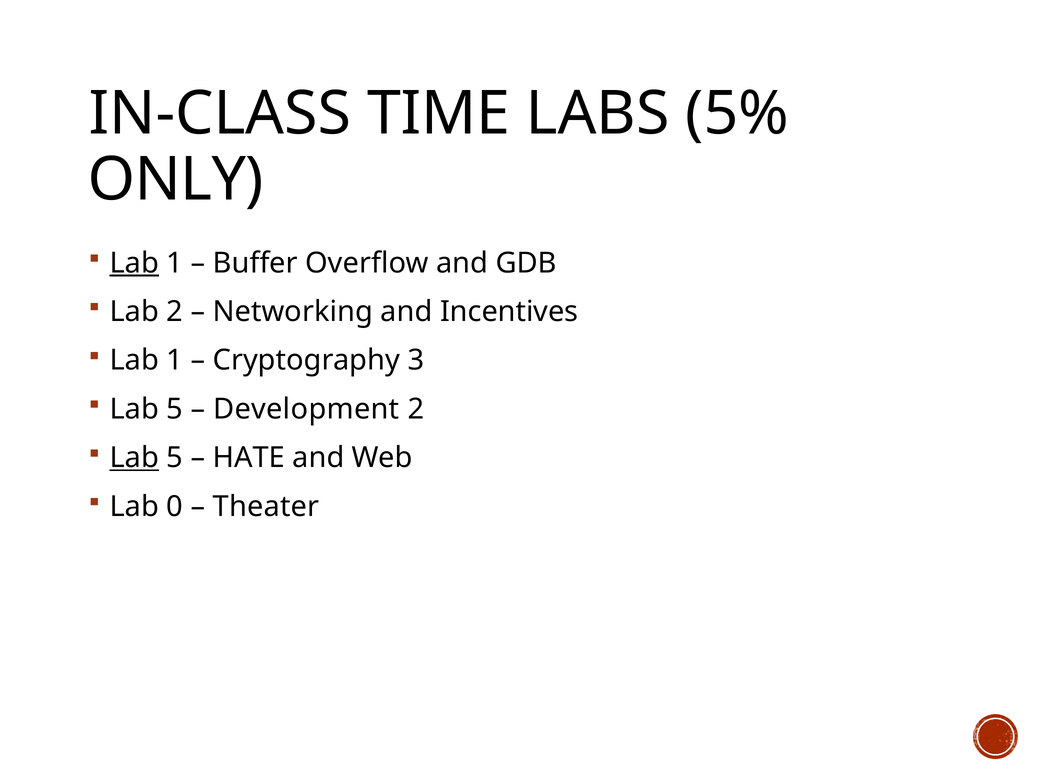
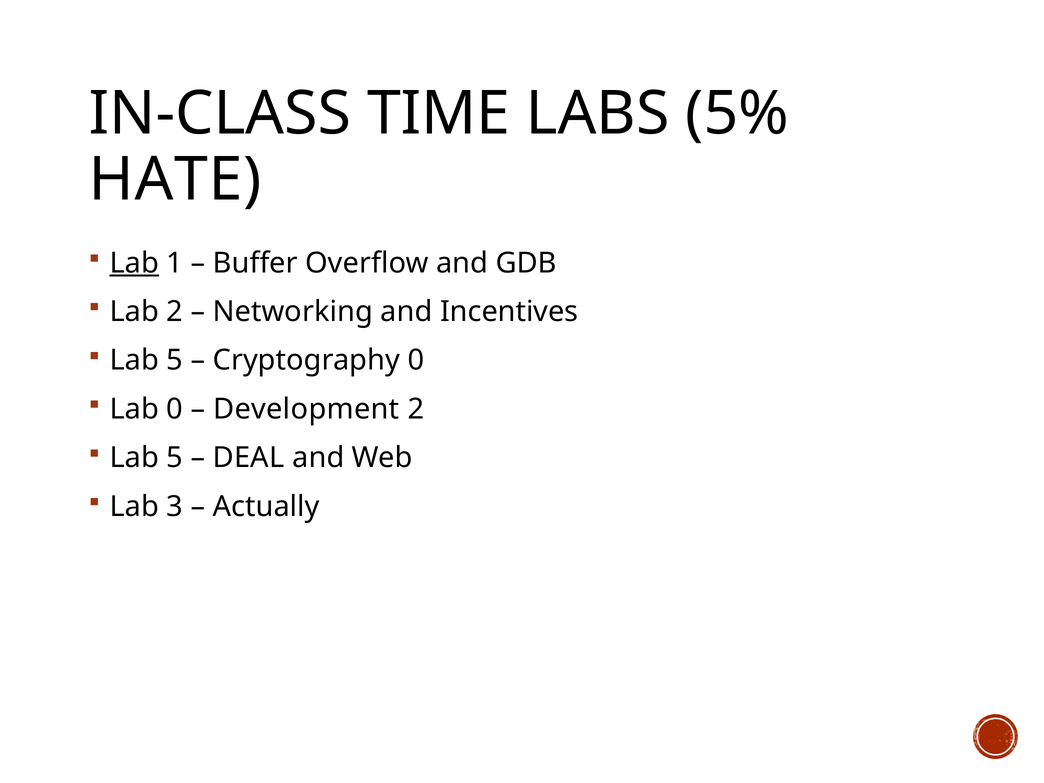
ONLY: ONLY -> HATE
1 at (175, 360): 1 -> 5
Cryptography 3: 3 -> 0
5 at (175, 409): 5 -> 0
Lab at (134, 458) underline: present -> none
HATE: HATE -> DEAL
0: 0 -> 3
Theater: Theater -> Actually
